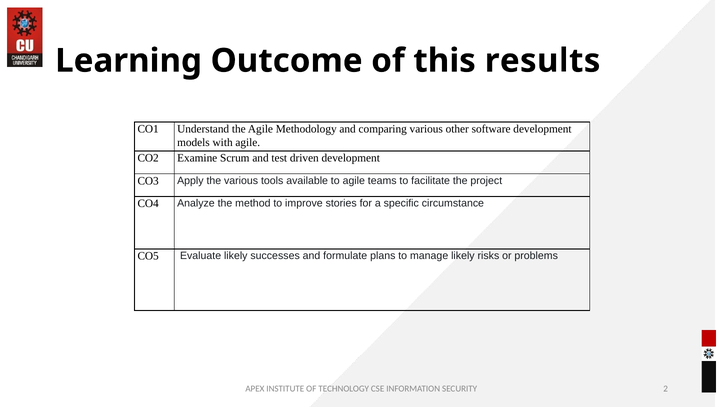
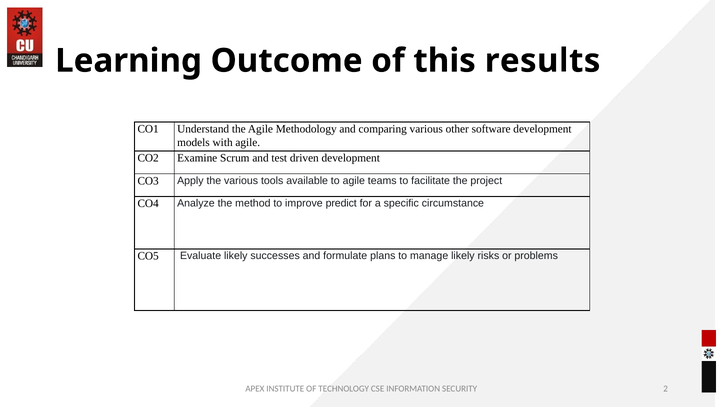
stories: stories -> predict
